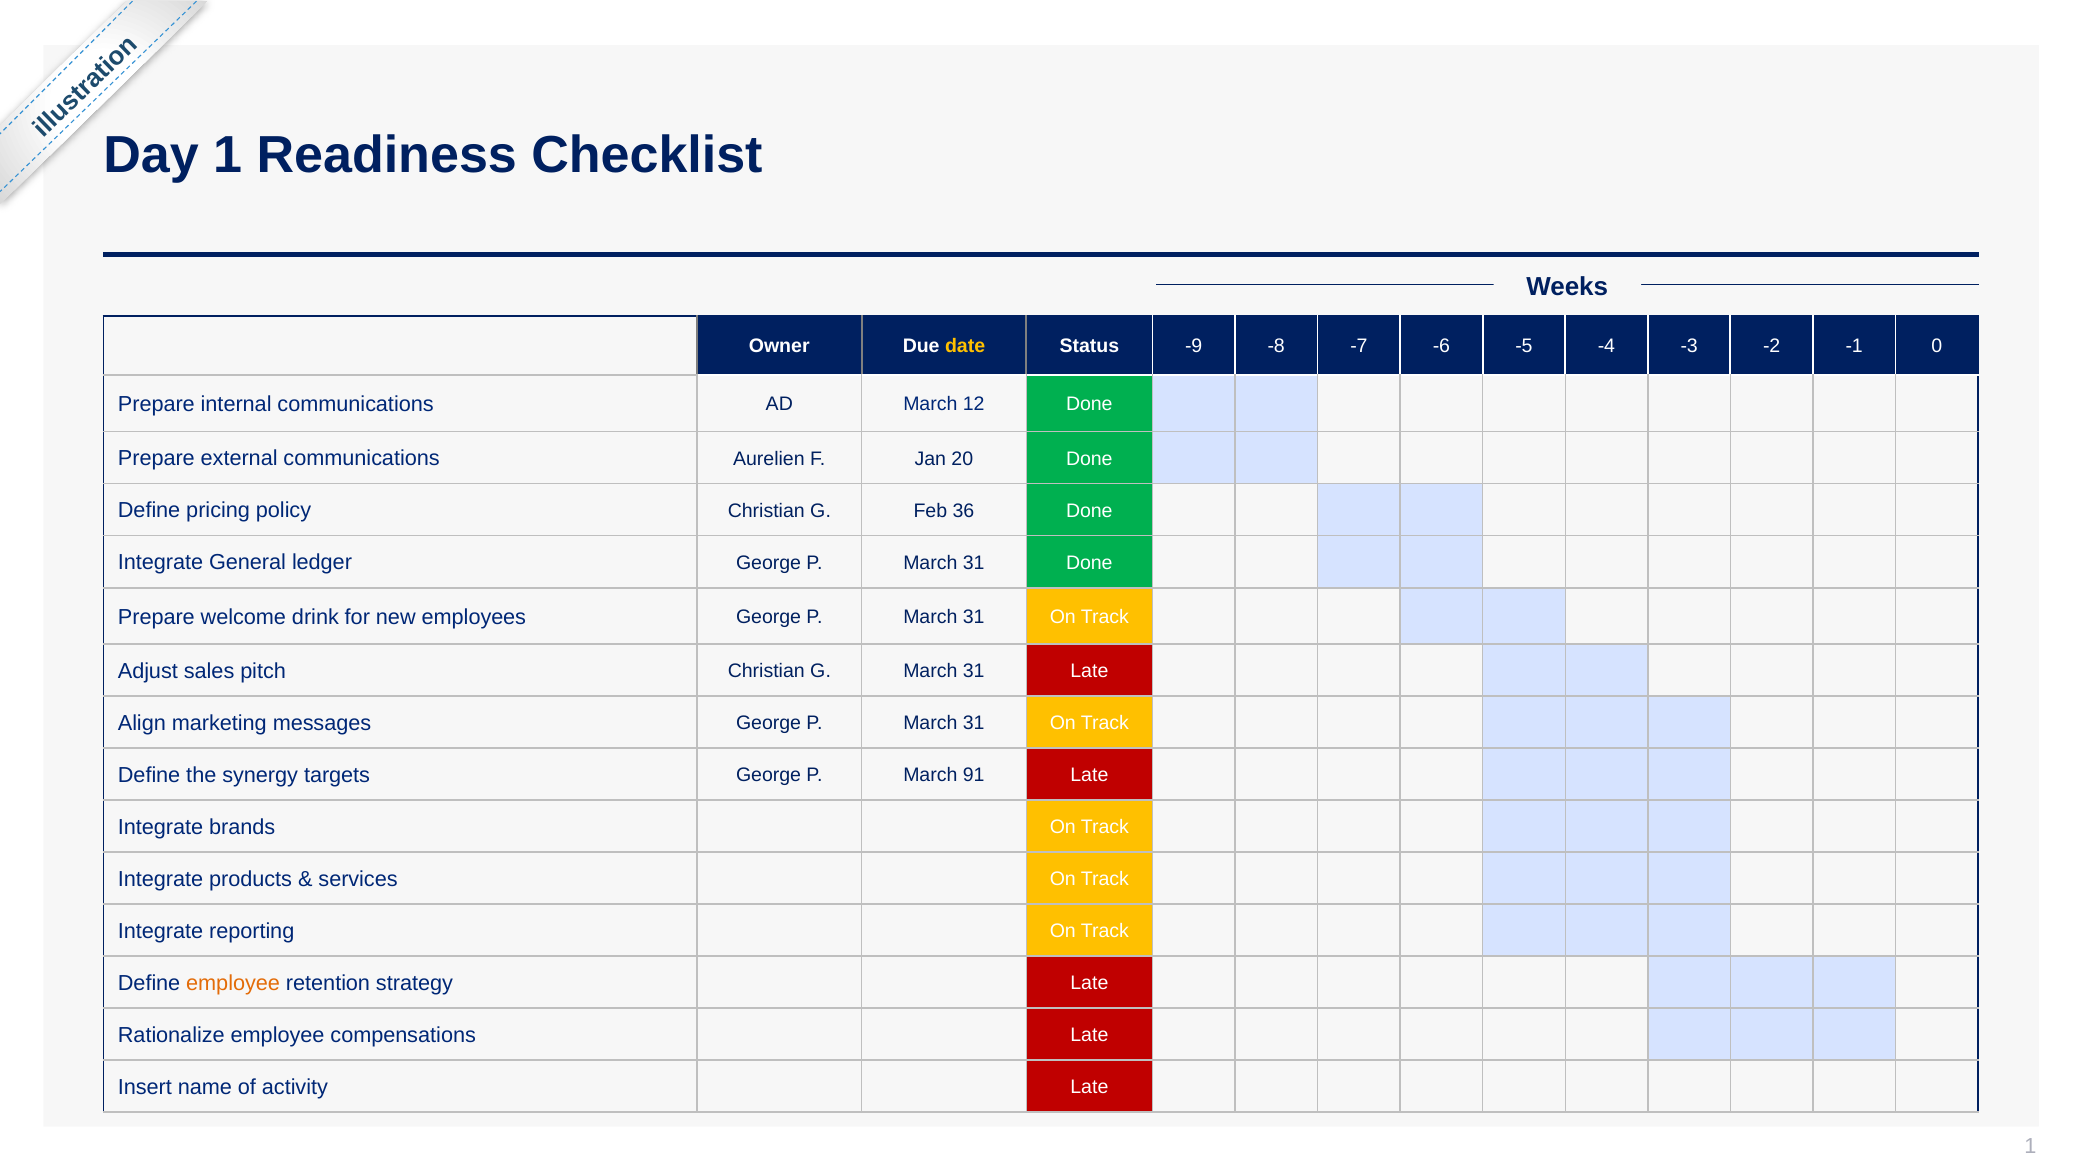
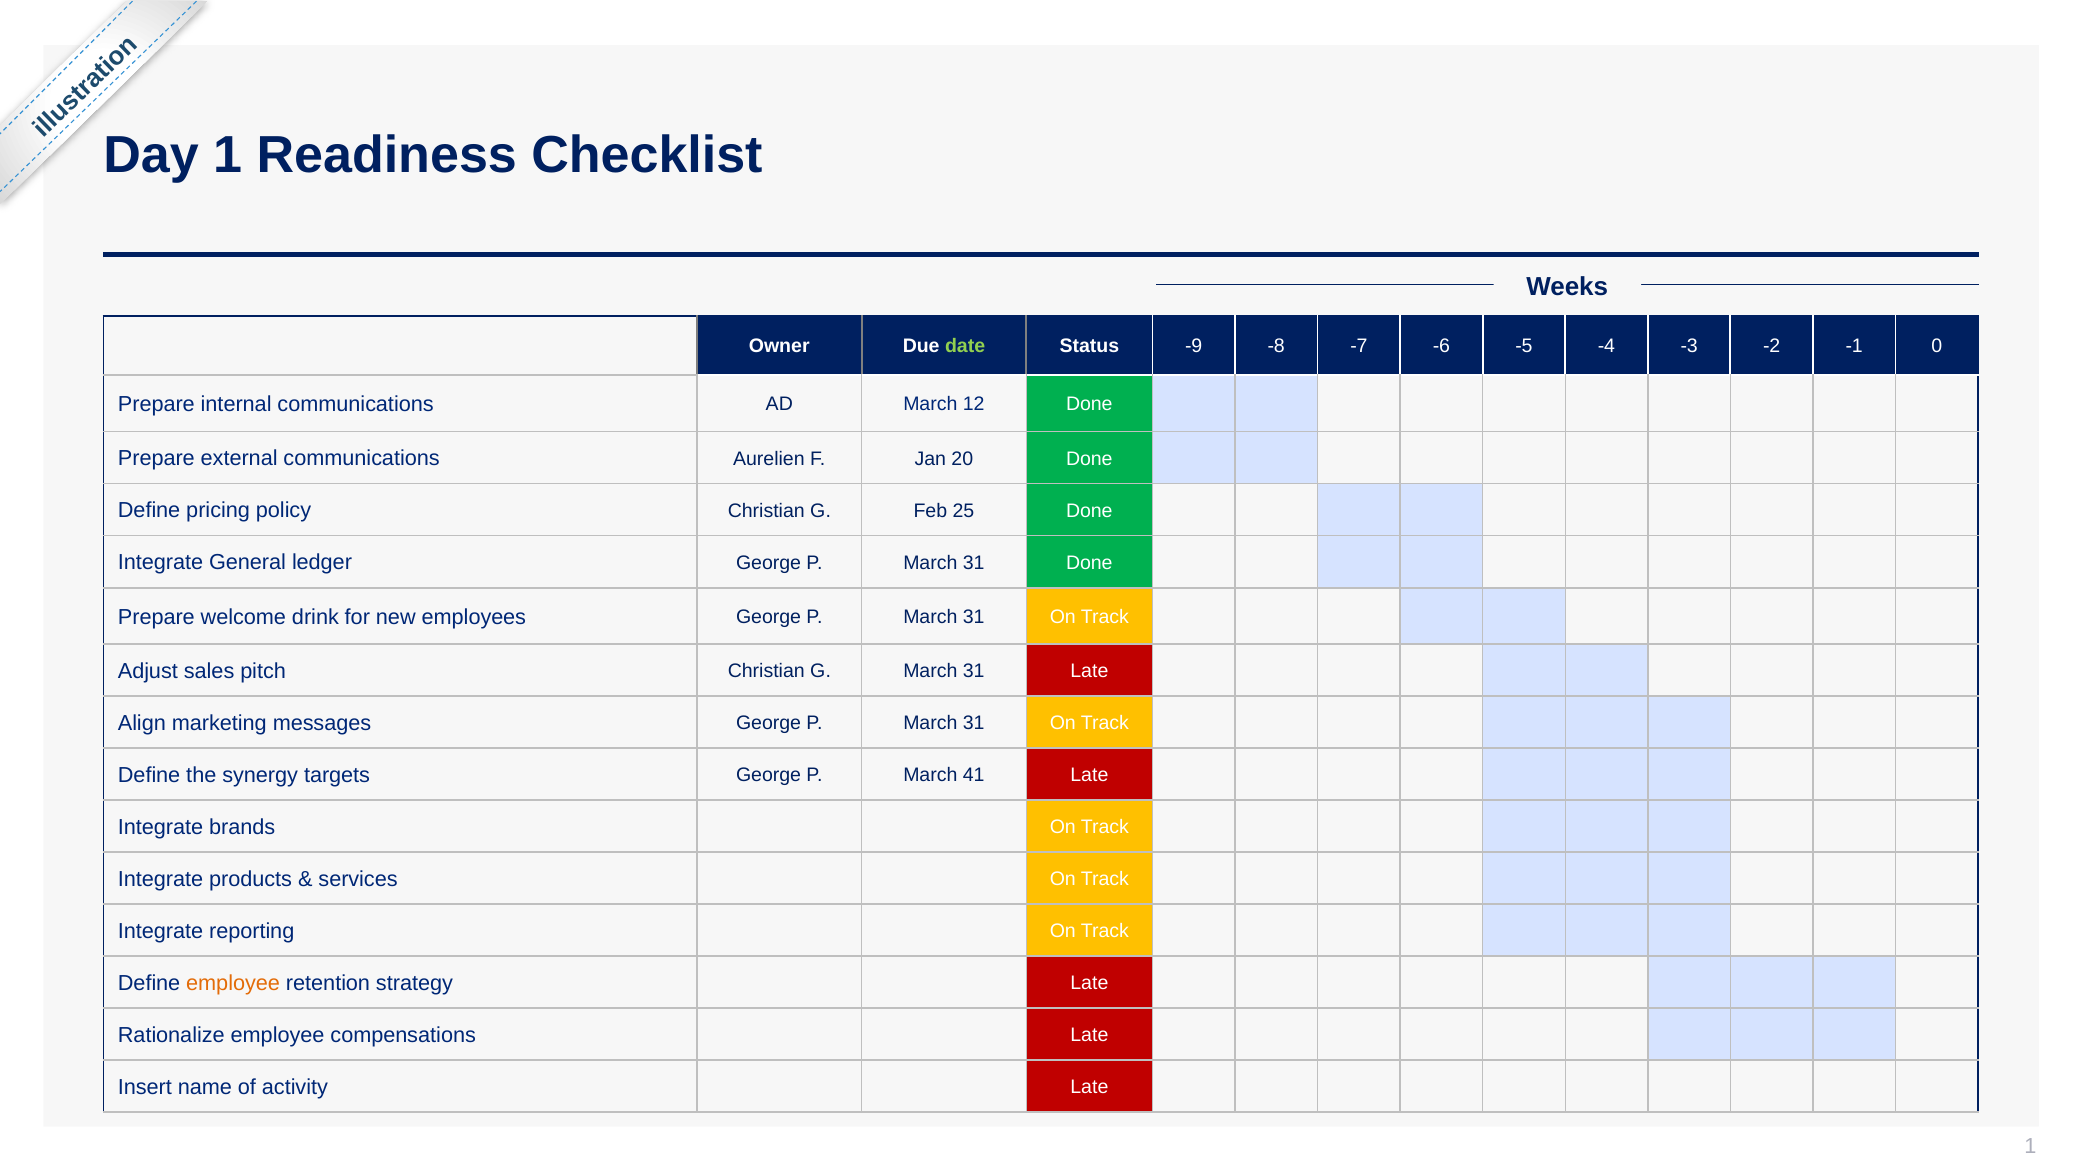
date colour: yellow -> light green
36: 36 -> 25
91: 91 -> 41
